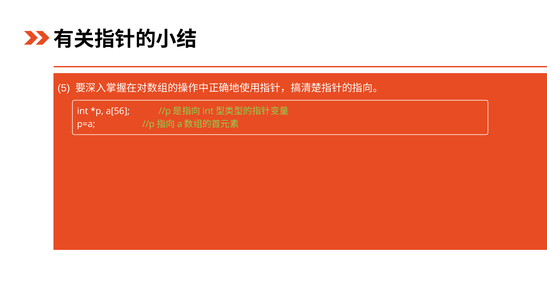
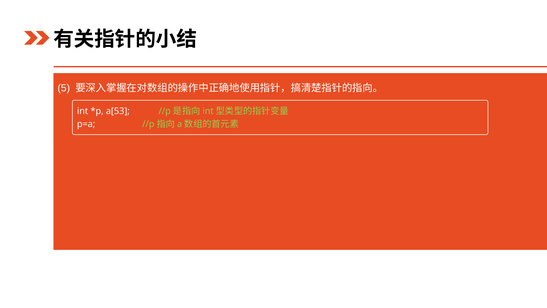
a[56: a[56 -> a[53
